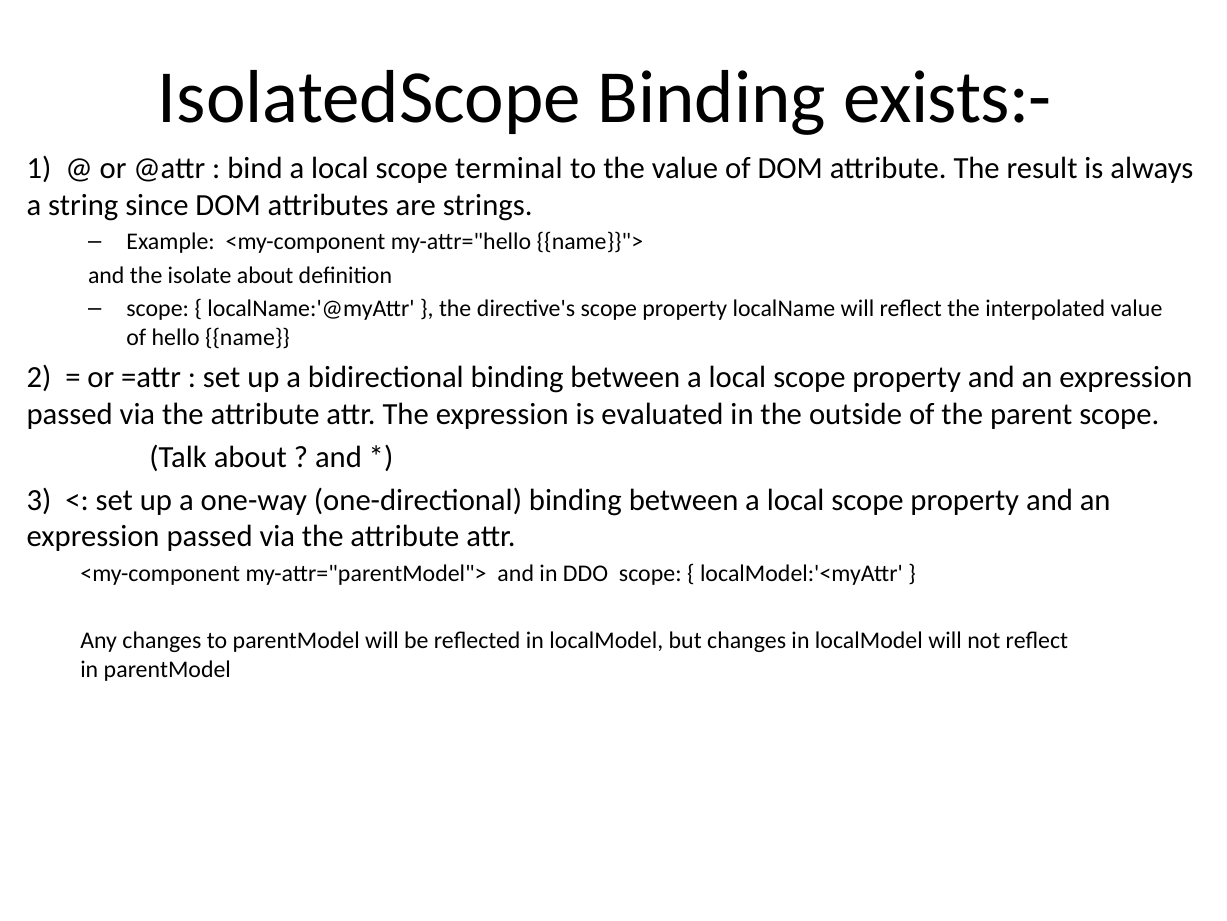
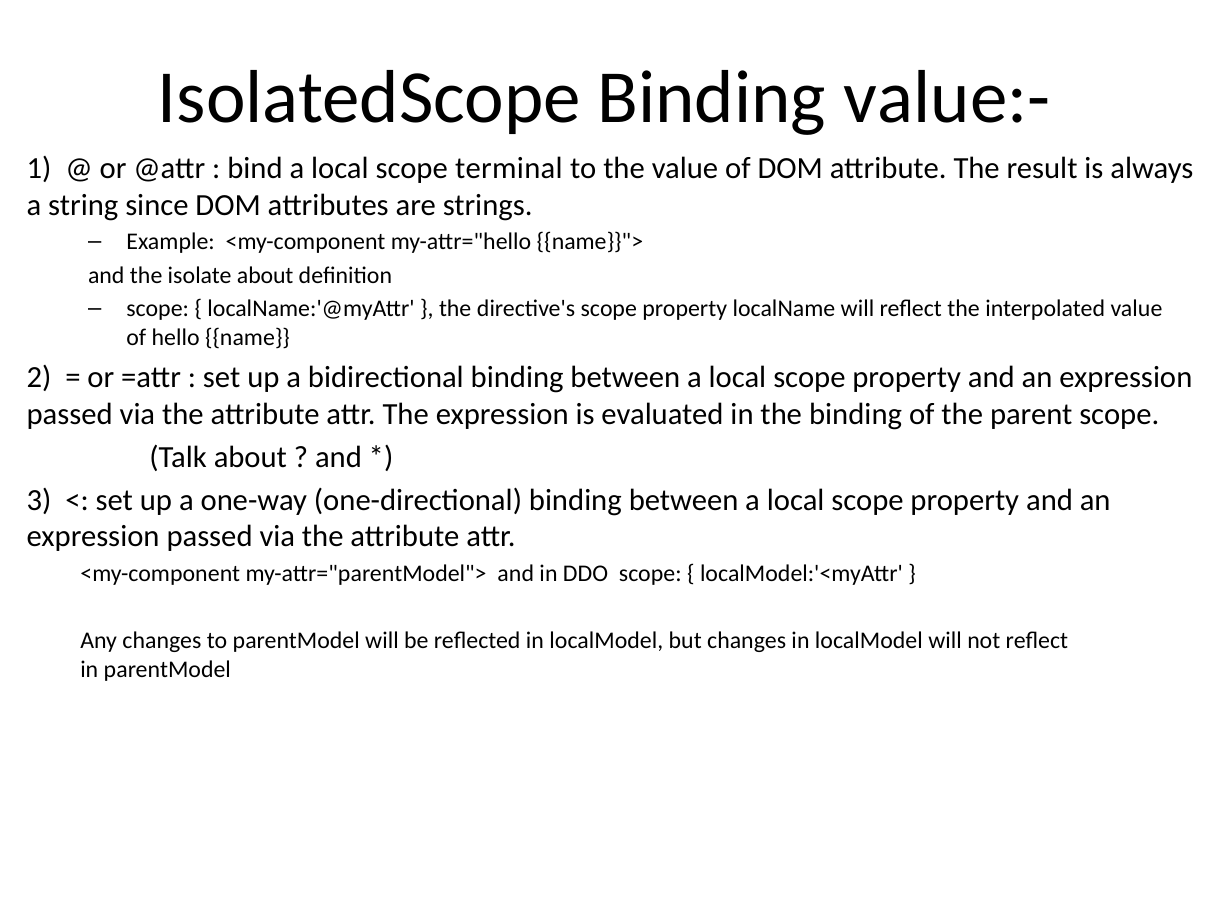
exists:-: exists:- -> value:-
the outside: outside -> binding
